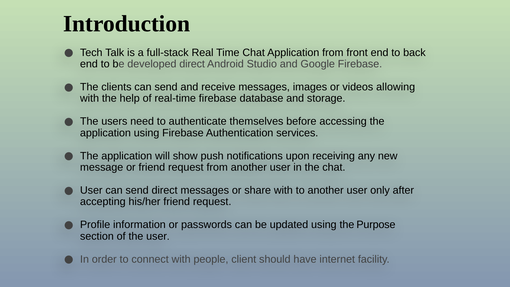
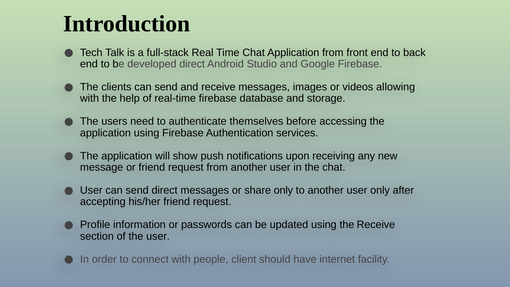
share with: with -> only
the Purpose: Purpose -> Receive
